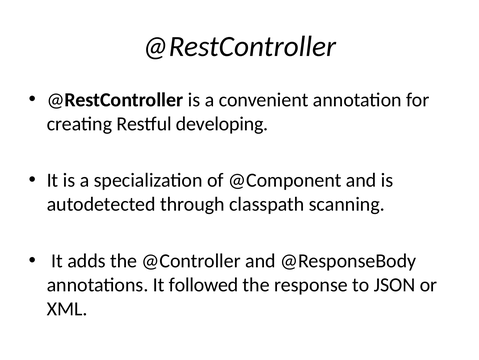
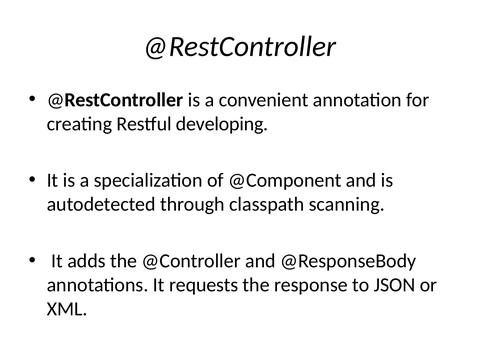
followed: followed -> requests
